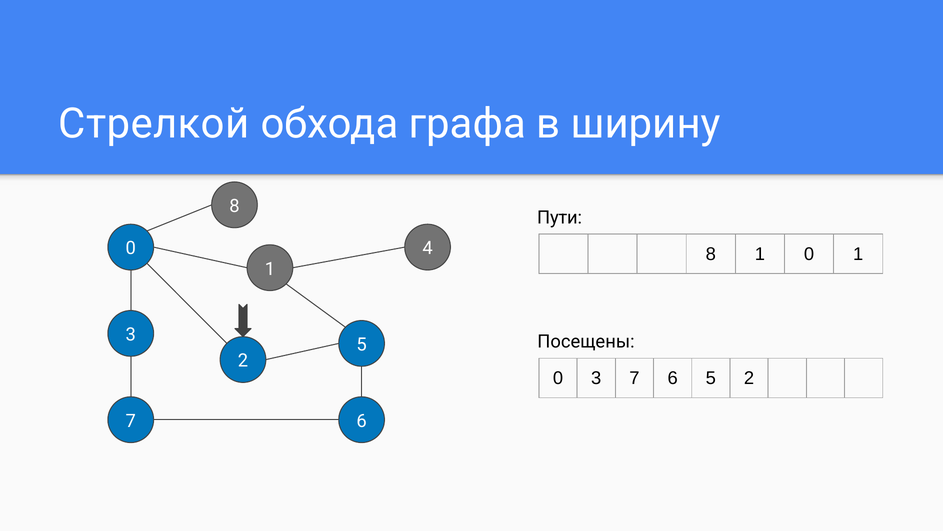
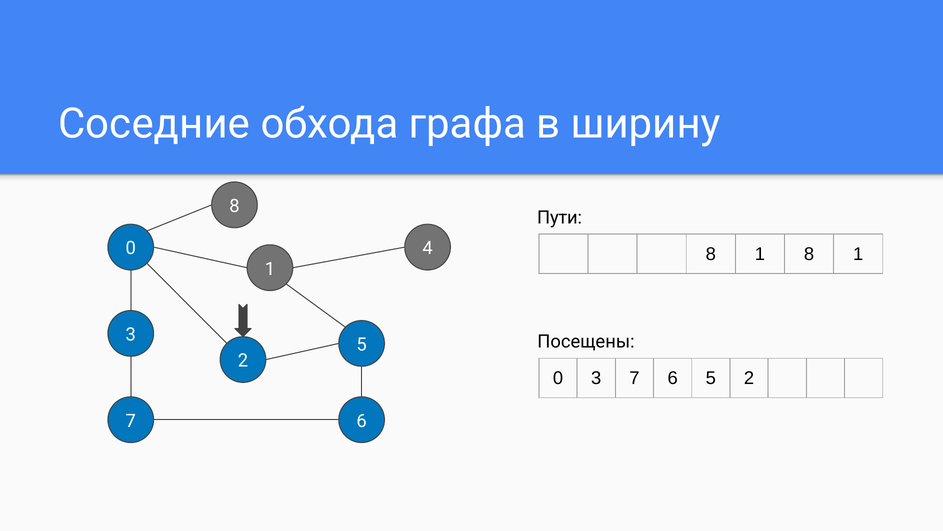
Стрелкой: Стрелкой -> Соседние
1 0: 0 -> 8
